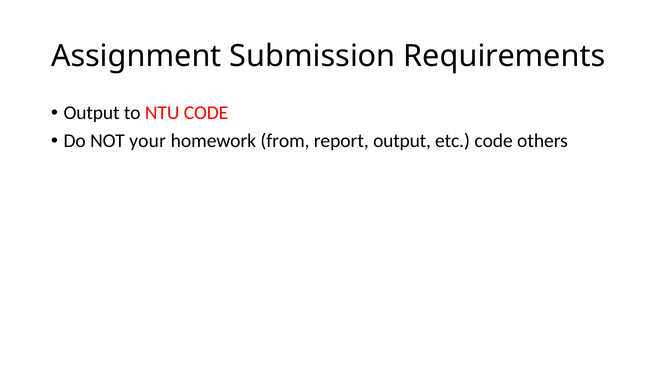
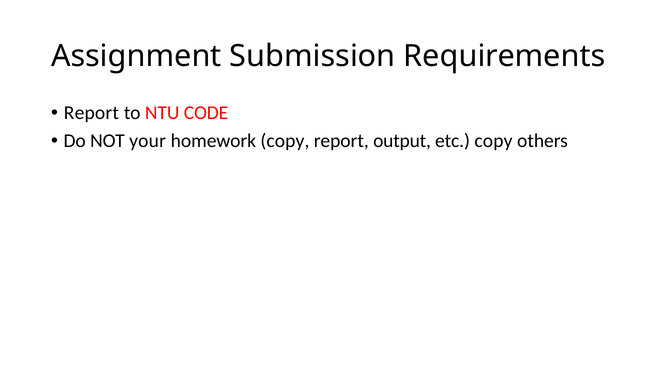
Output at (92, 113): Output -> Report
homework from: from -> copy
etc code: code -> copy
